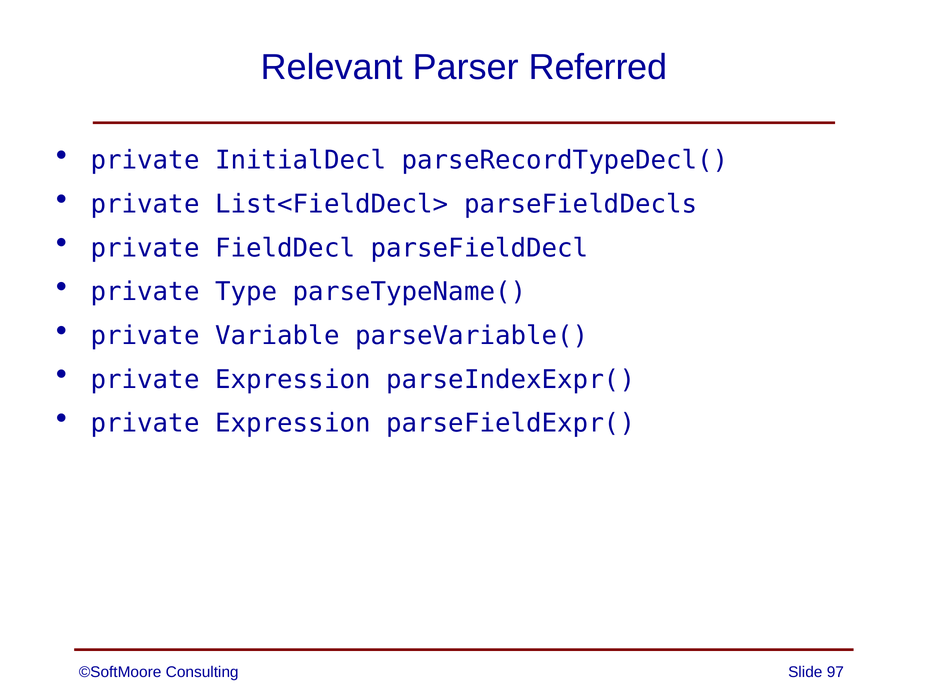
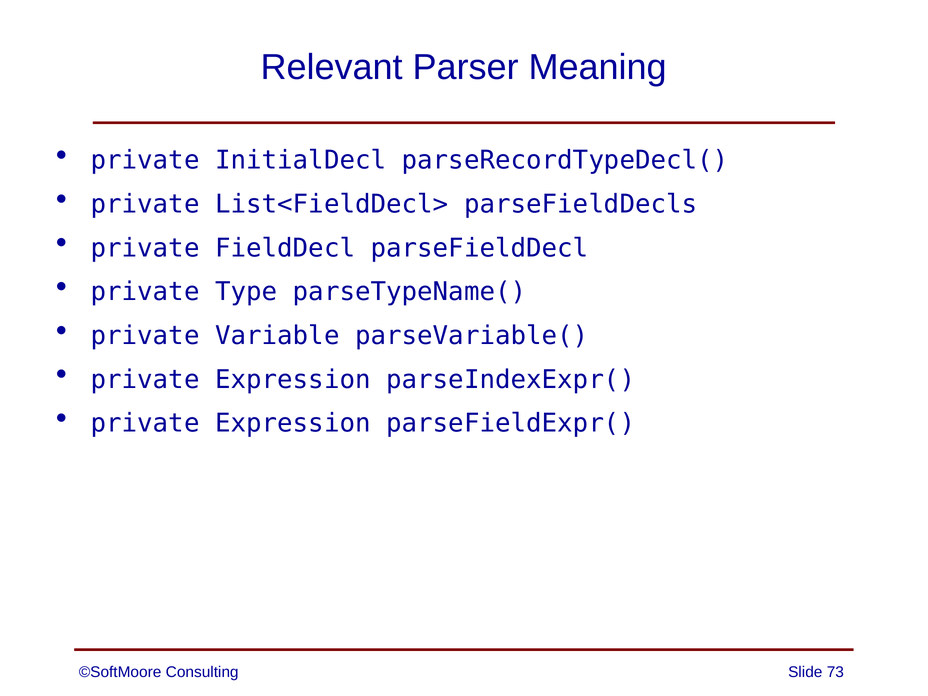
Referred: Referred -> Meaning
97: 97 -> 73
